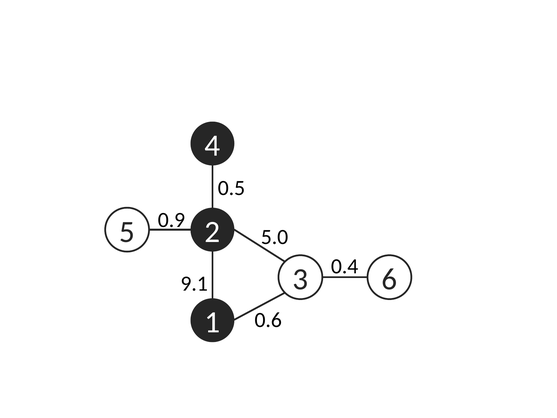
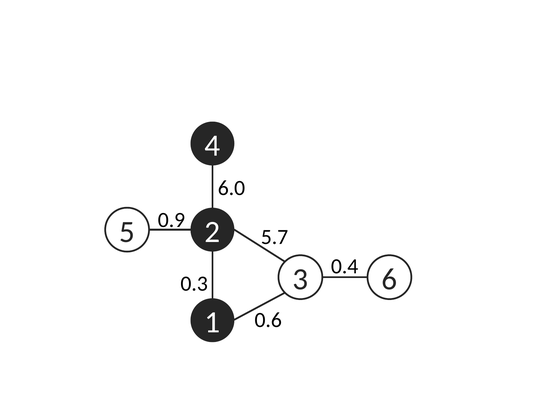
0.5: 0.5 -> 6.0
5.0: 5.0 -> 5.7
9.1: 9.1 -> 0.3
